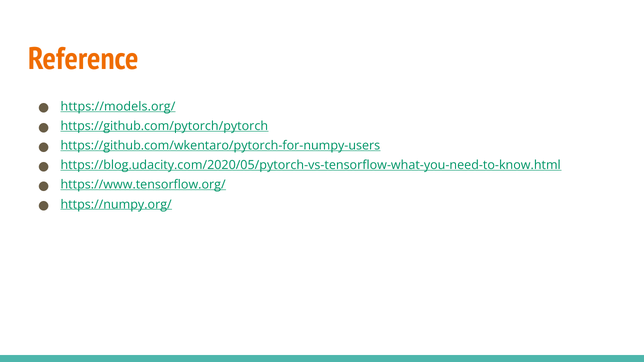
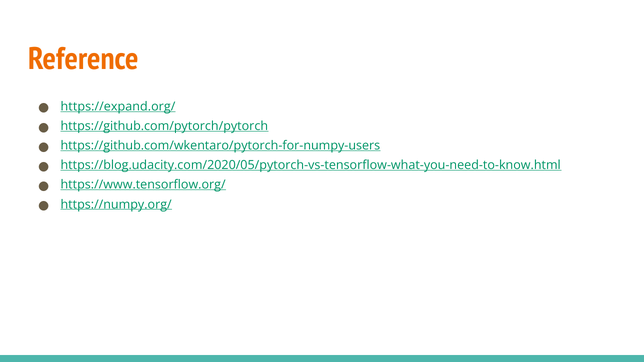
https://models.org/: https://models.org/ -> https://expand.org/
